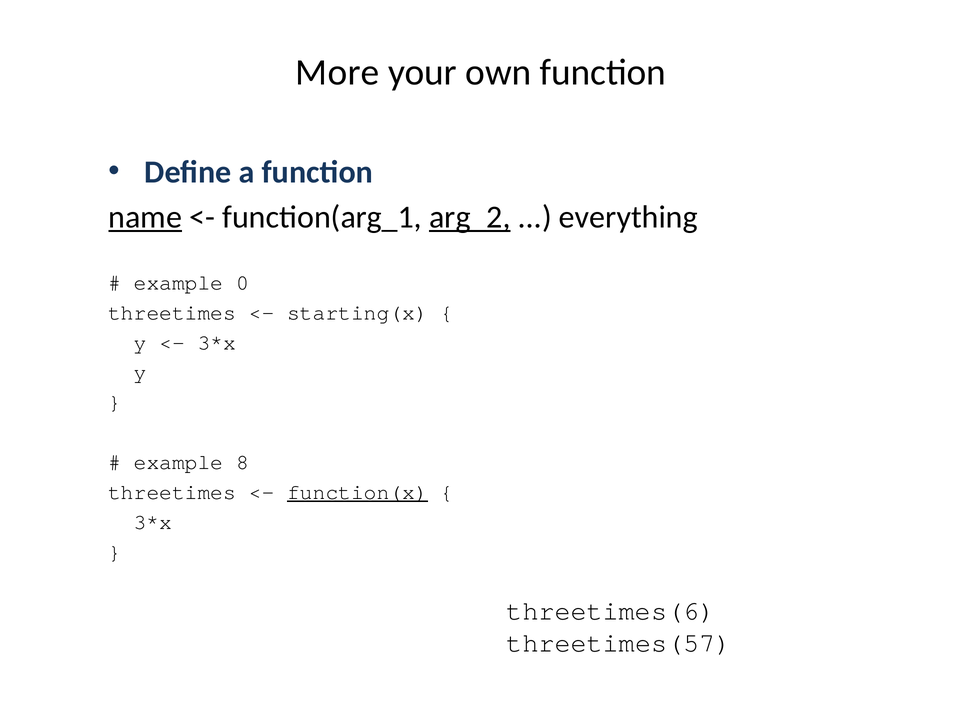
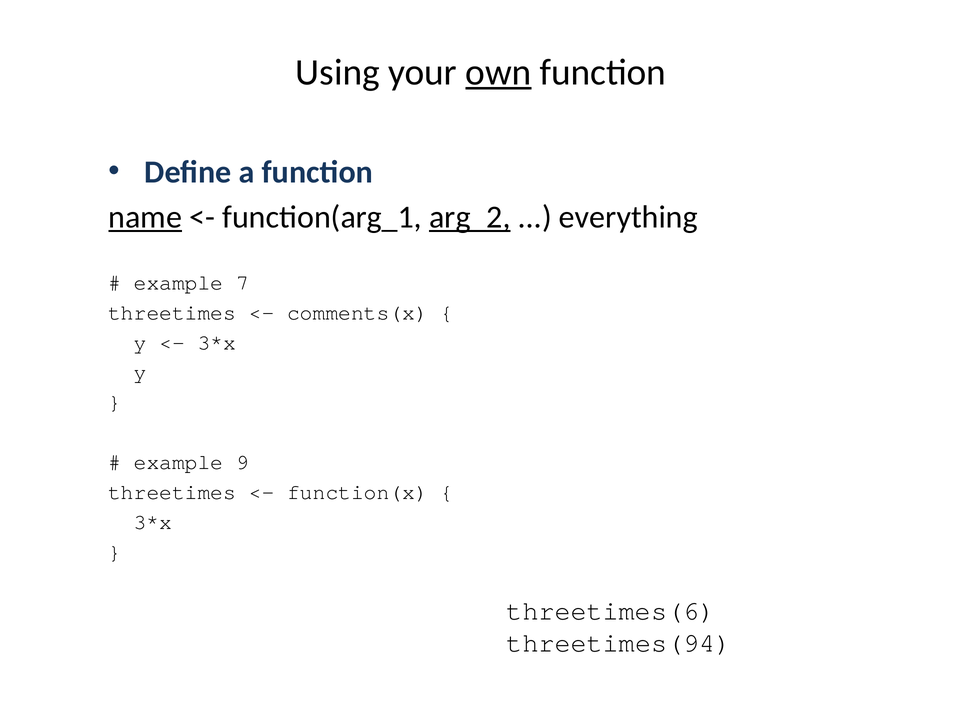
More: More -> Using
own underline: none -> present
0: 0 -> 7
starting(x: starting(x -> comments(x
8: 8 -> 9
function(x underline: present -> none
threetimes(57: threetimes(57 -> threetimes(94
